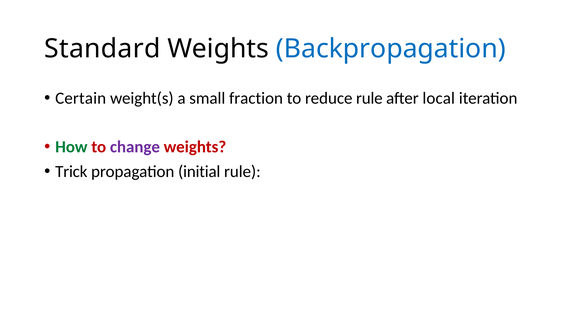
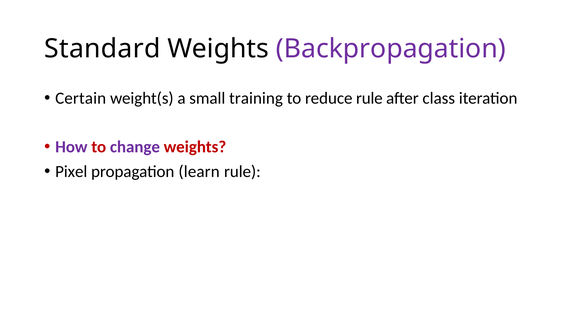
Backpropagation colour: blue -> purple
fraction: fraction -> training
local: local -> class
How colour: green -> purple
Trick: Trick -> Pixel
initial: initial -> learn
